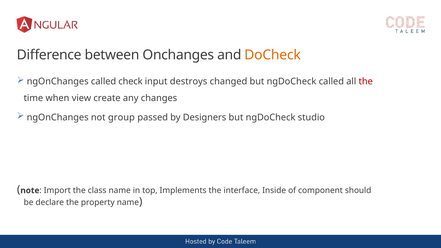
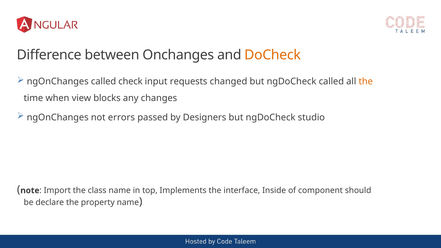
destroys: destroys -> requests
the at (366, 82) colour: red -> orange
create: create -> blocks
group: group -> errors
